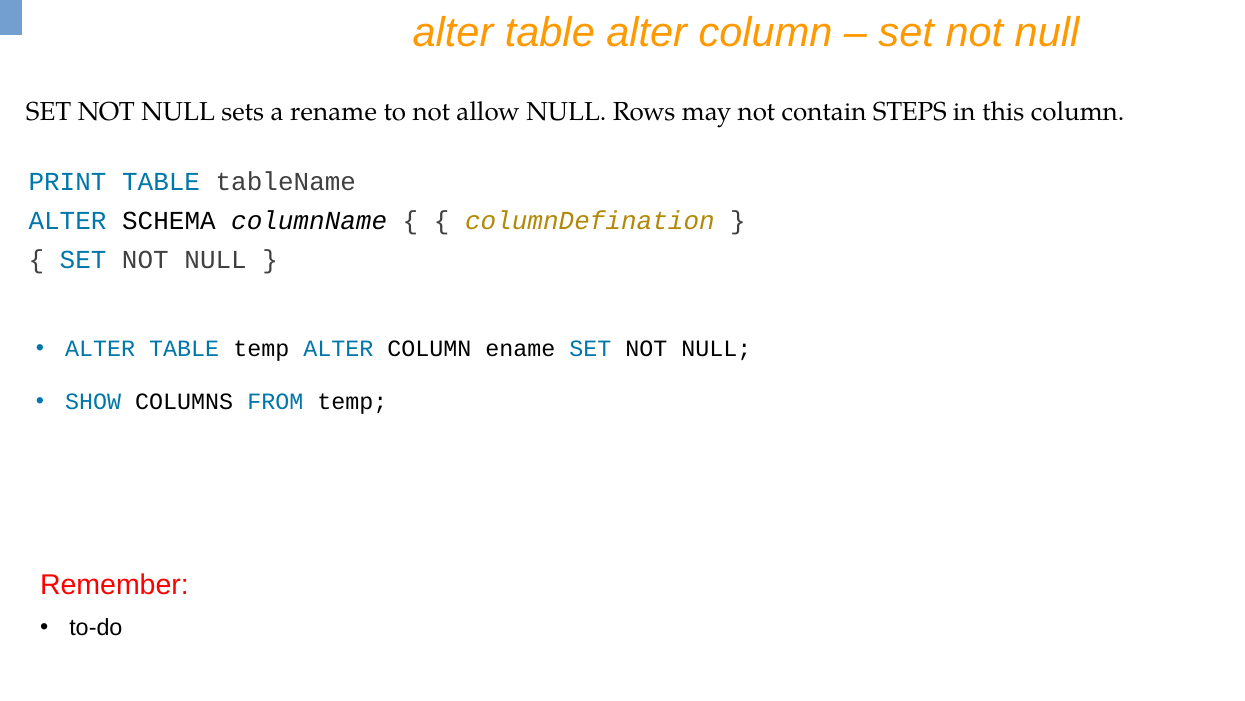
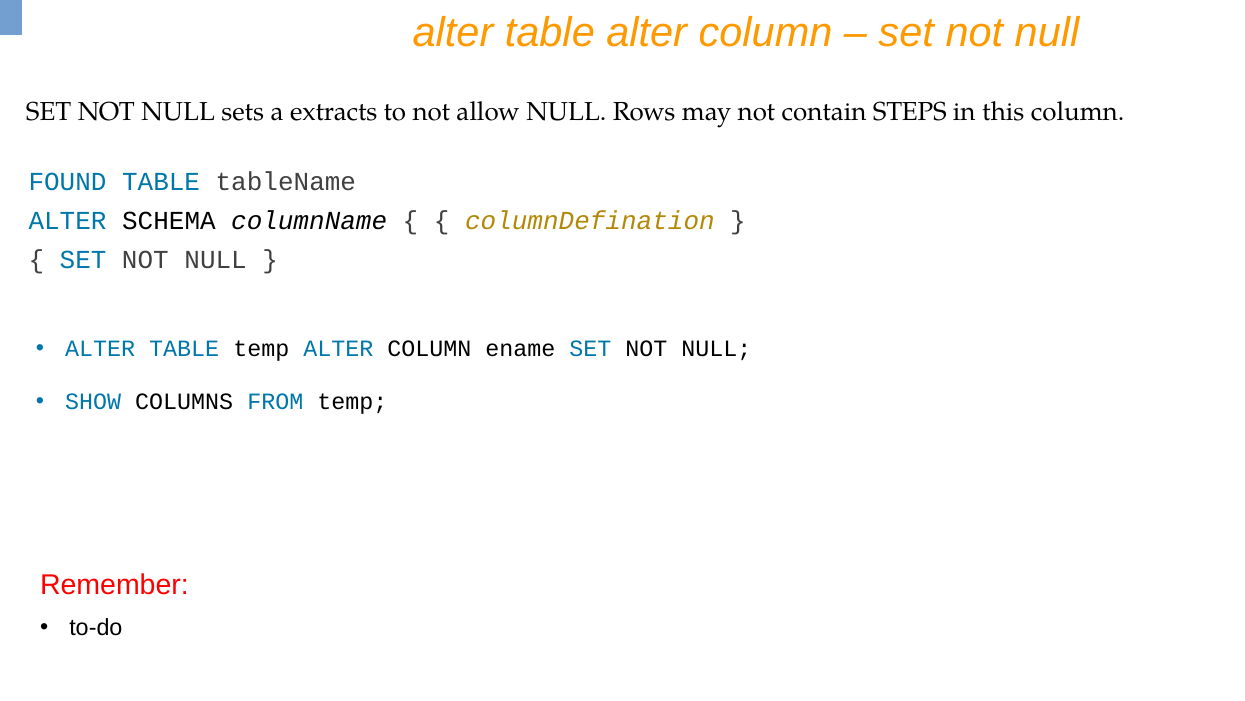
rename: rename -> extracts
PRINT: PRINT -> FOUND
